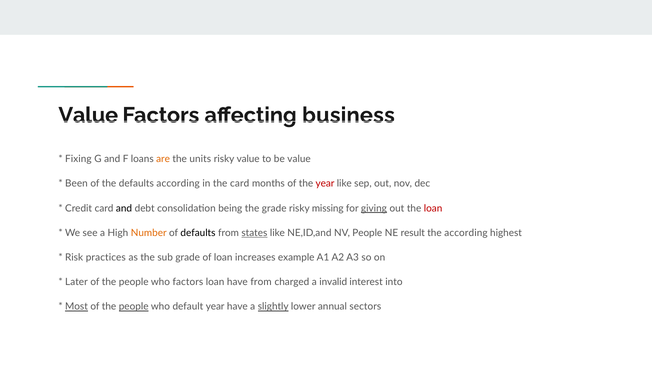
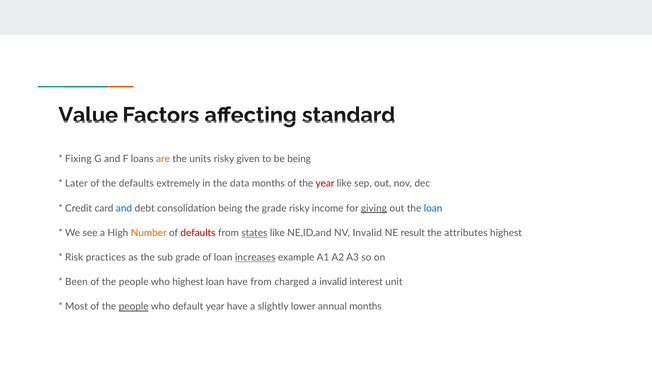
business: business -> standard
risky value: value -> given
be value: value -> being
Been: Been -> Later
defaults according: according -> extremely
the card: card -> data
and at (124, 208) colour: black -> blue
missing: missing -> income
loan at (433, 208) colour: red -> blue
defaults at (198, 233) colour: black -> red
NV People: People -> Invalid
the according: according -> attributes
increases underline: none -> present
Later: Later -> Been
who factors: factors -> highest
into: into -> unit
Most underline: present -> none
slightly underline: present -> none
annual sectors: sectors -> months
